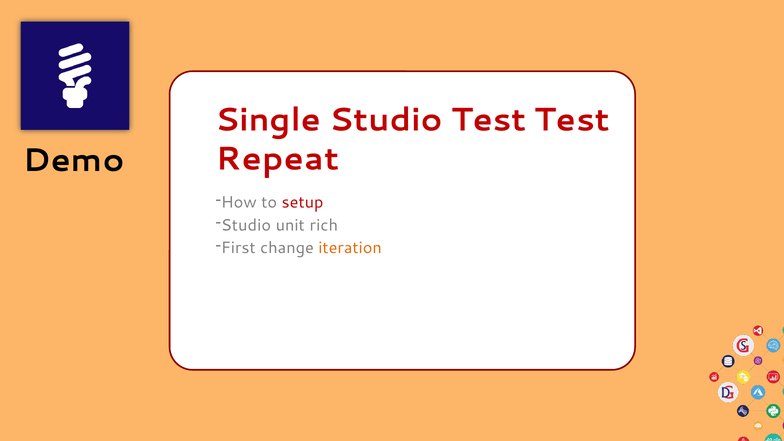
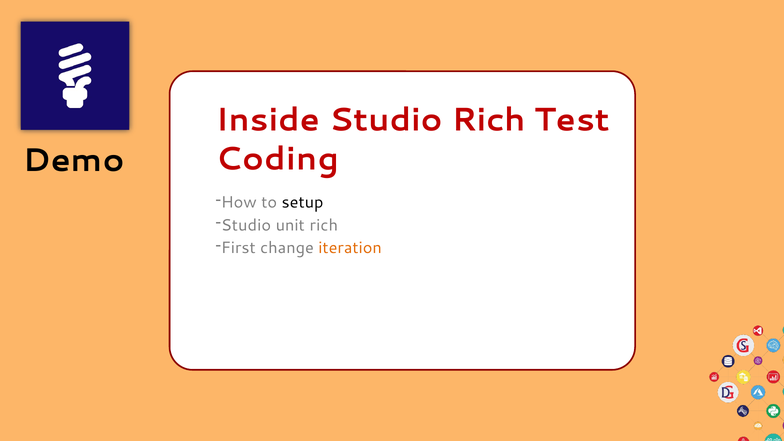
Single: Single -> Inside
Studio Test: Test -> Rich
Repeat: Repeat -> Coding
setup colour: red -> black
